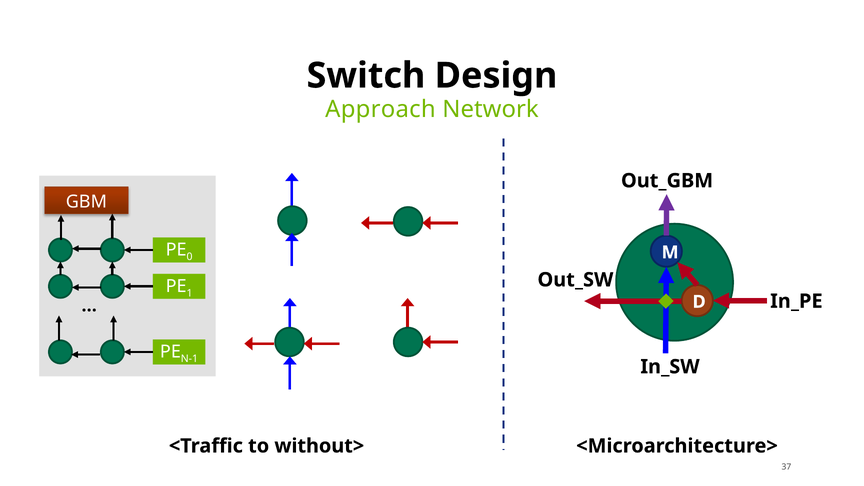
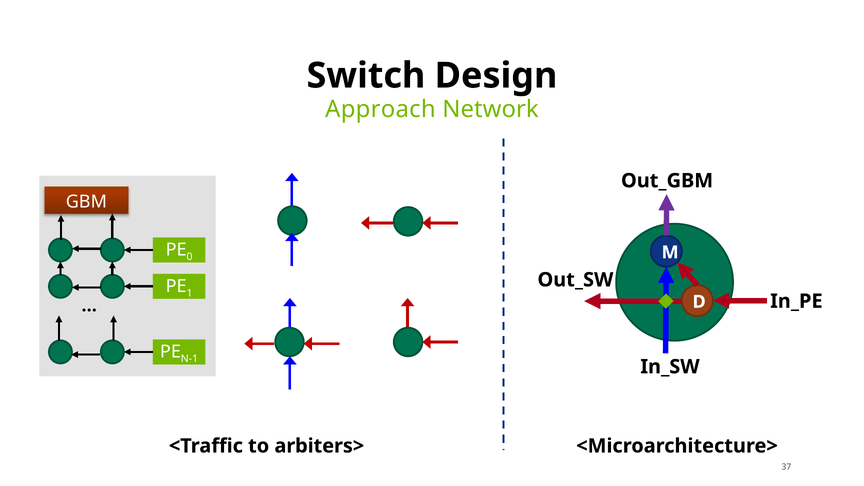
without>: without> -> arbiters>
